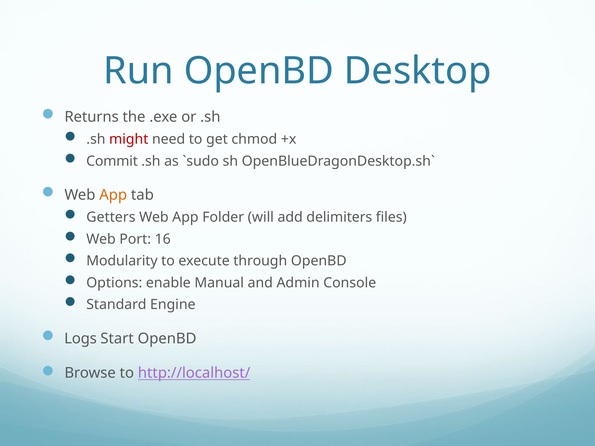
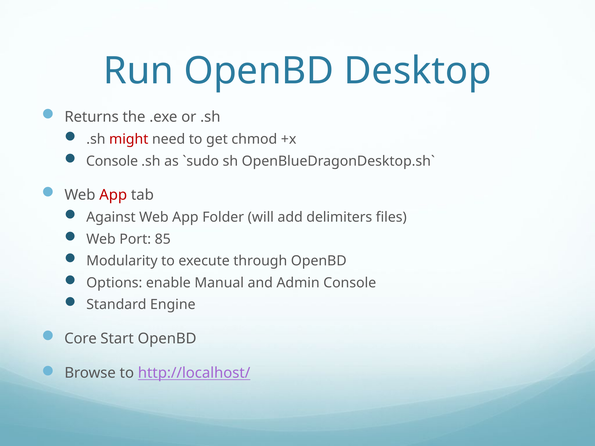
Commit at (112, 161): Commit -> Console
App at (113, 195) colour: orange -> red
Getters: Getters -> Against
16: 16 -> 85
Logs: Logs -> Core
